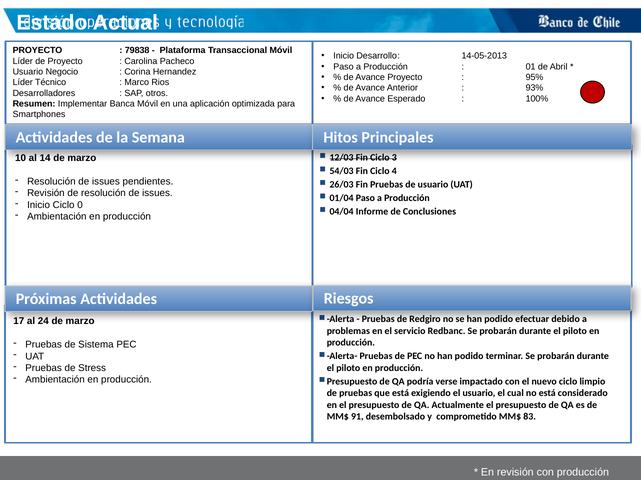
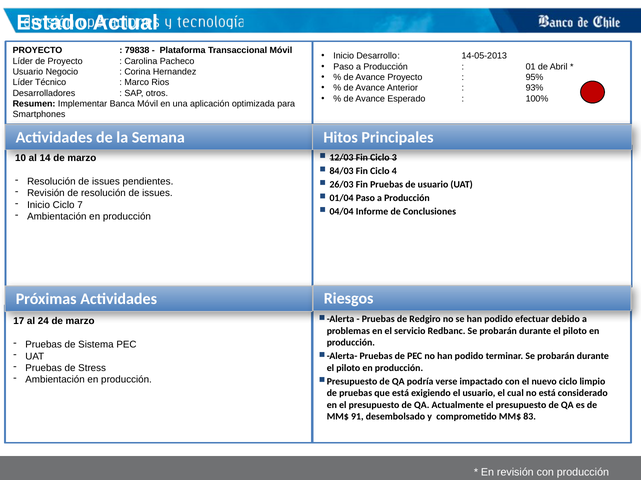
54/03: 54/03 -> 84/03
0: 0 -> 7
